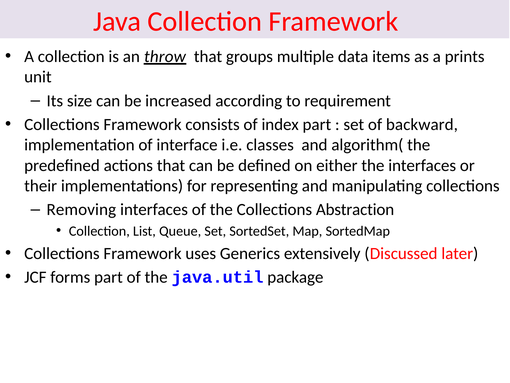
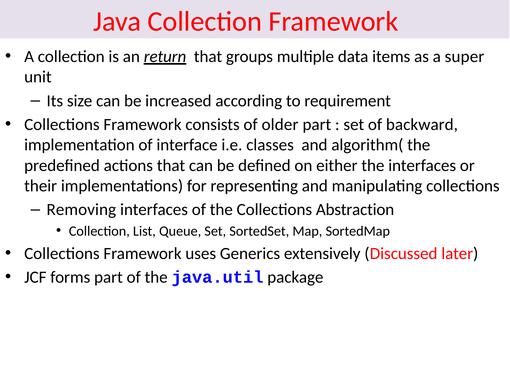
throw: throw -> return
prints: prints -> super
index: index -> older
